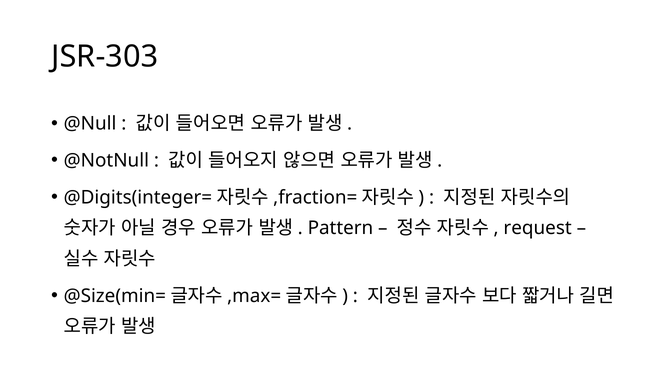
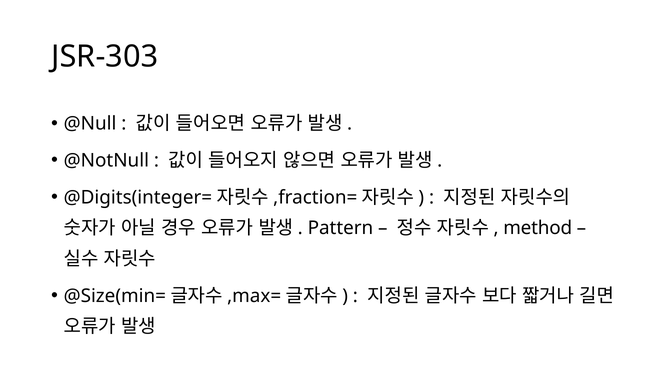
request: request -> method
